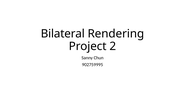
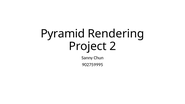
Bilateral: Bilateral -> Pyramid
